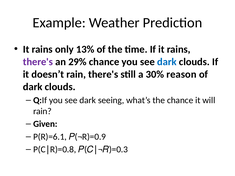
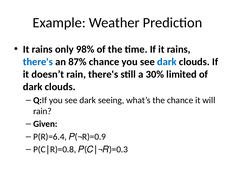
13%: 13% -> 98%
there's at (38, 62) colour: purple -> blue
29%: 29% -> 87%
reason: reason -> limited
P(R)=6.1: P(R)=6.1 -> P(R)=6.4
